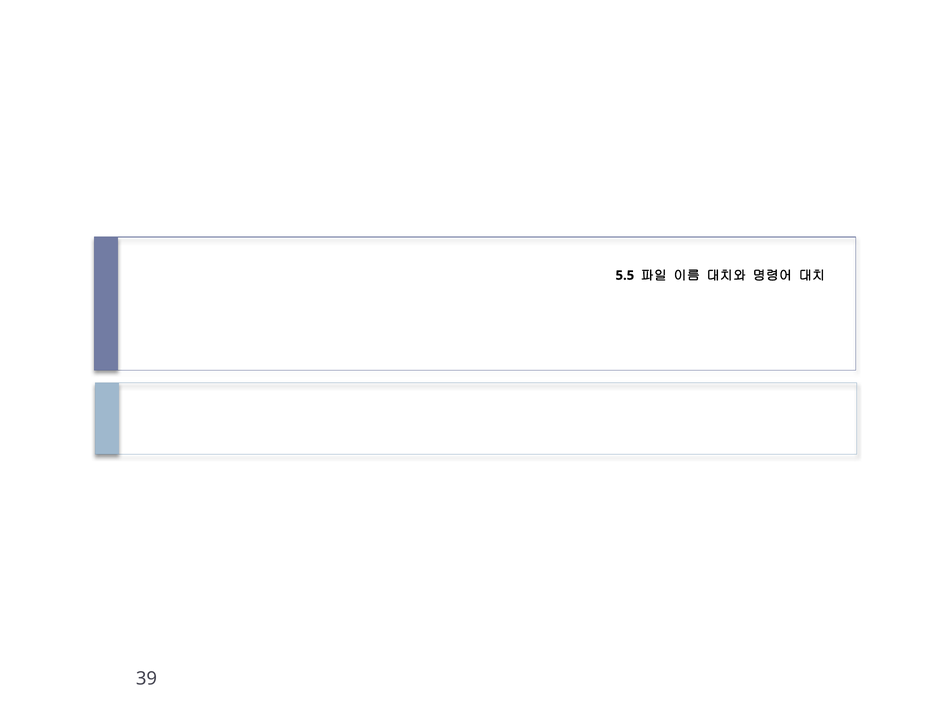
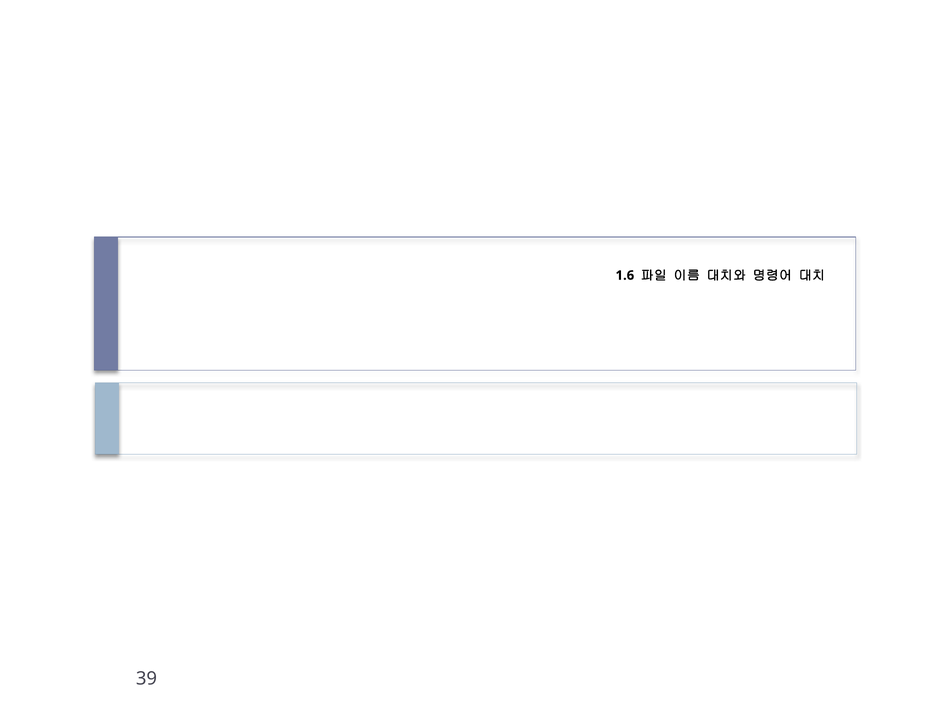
5.5: 5.5 -> 1.6
